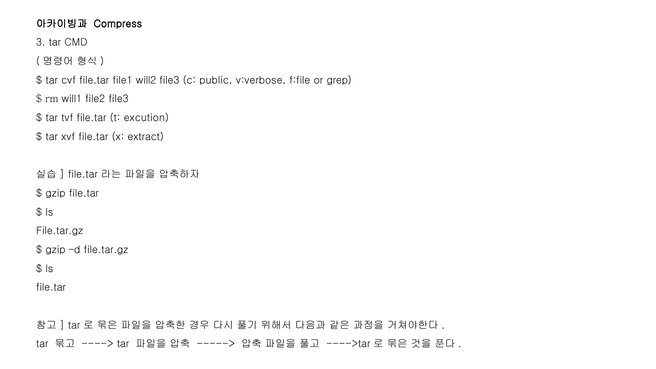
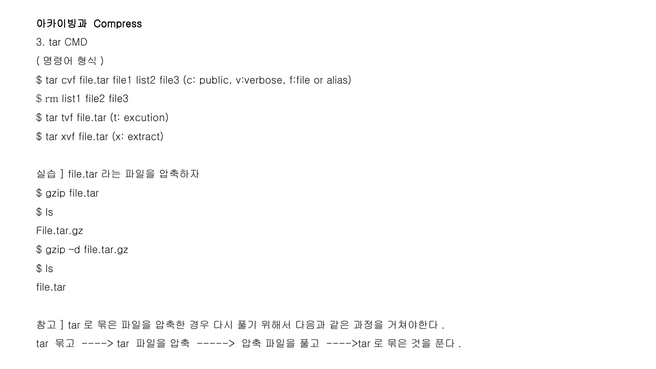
will2: will2 -> list2
grep: grep -> alias
will1: will1 -> list1
